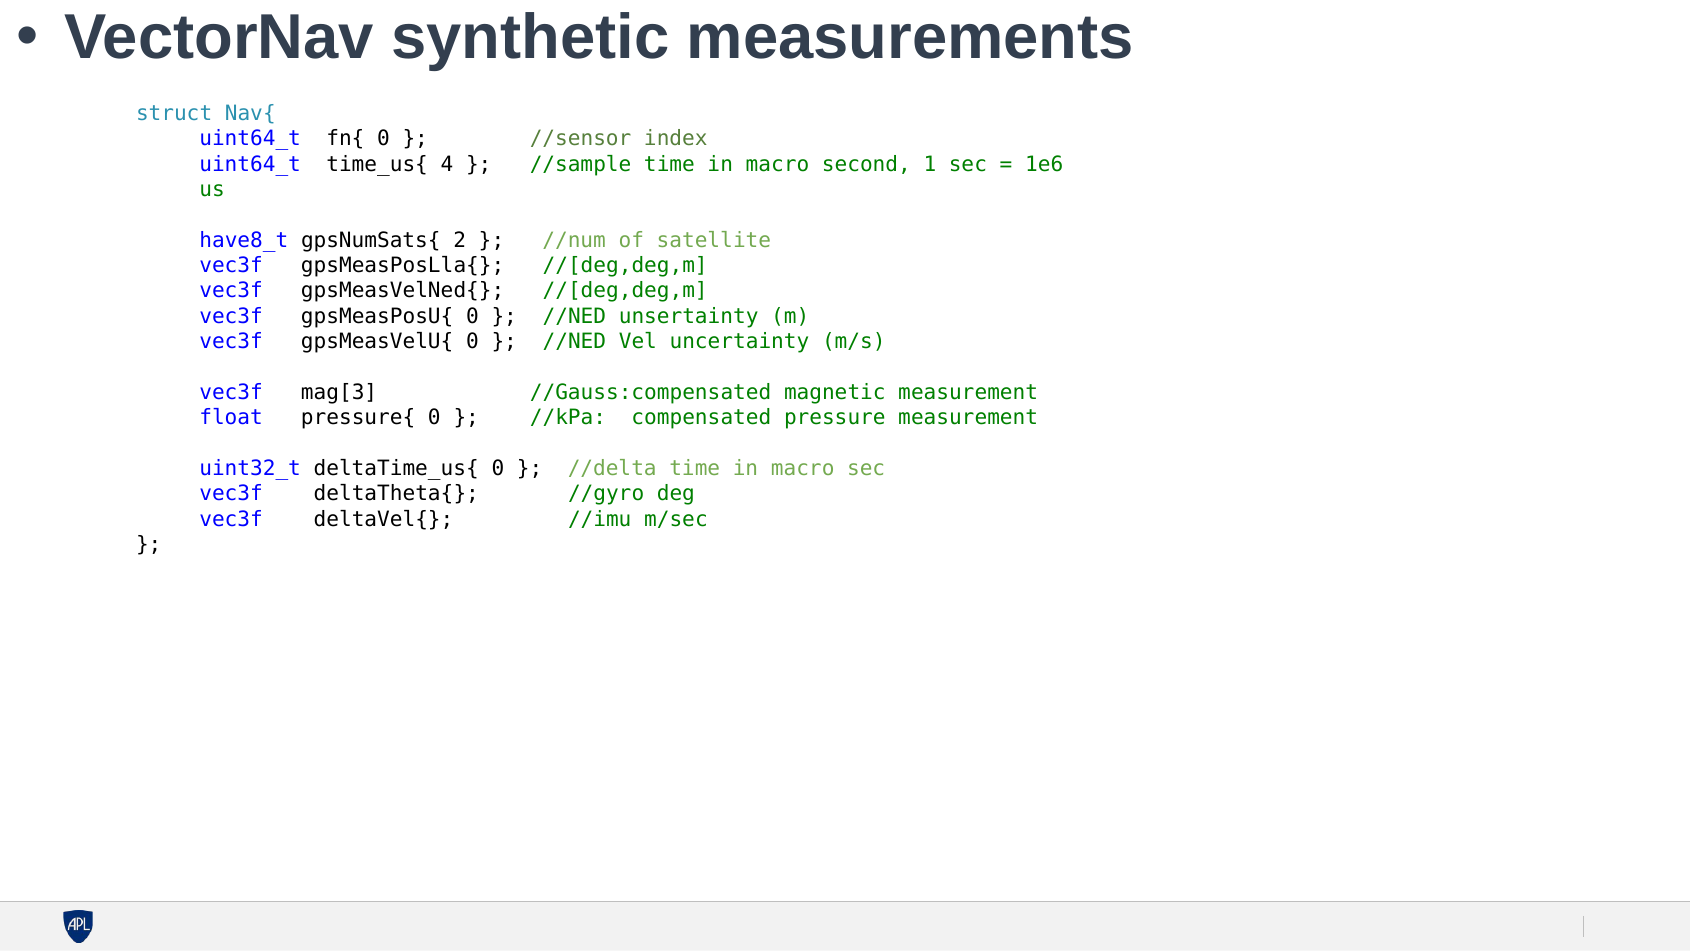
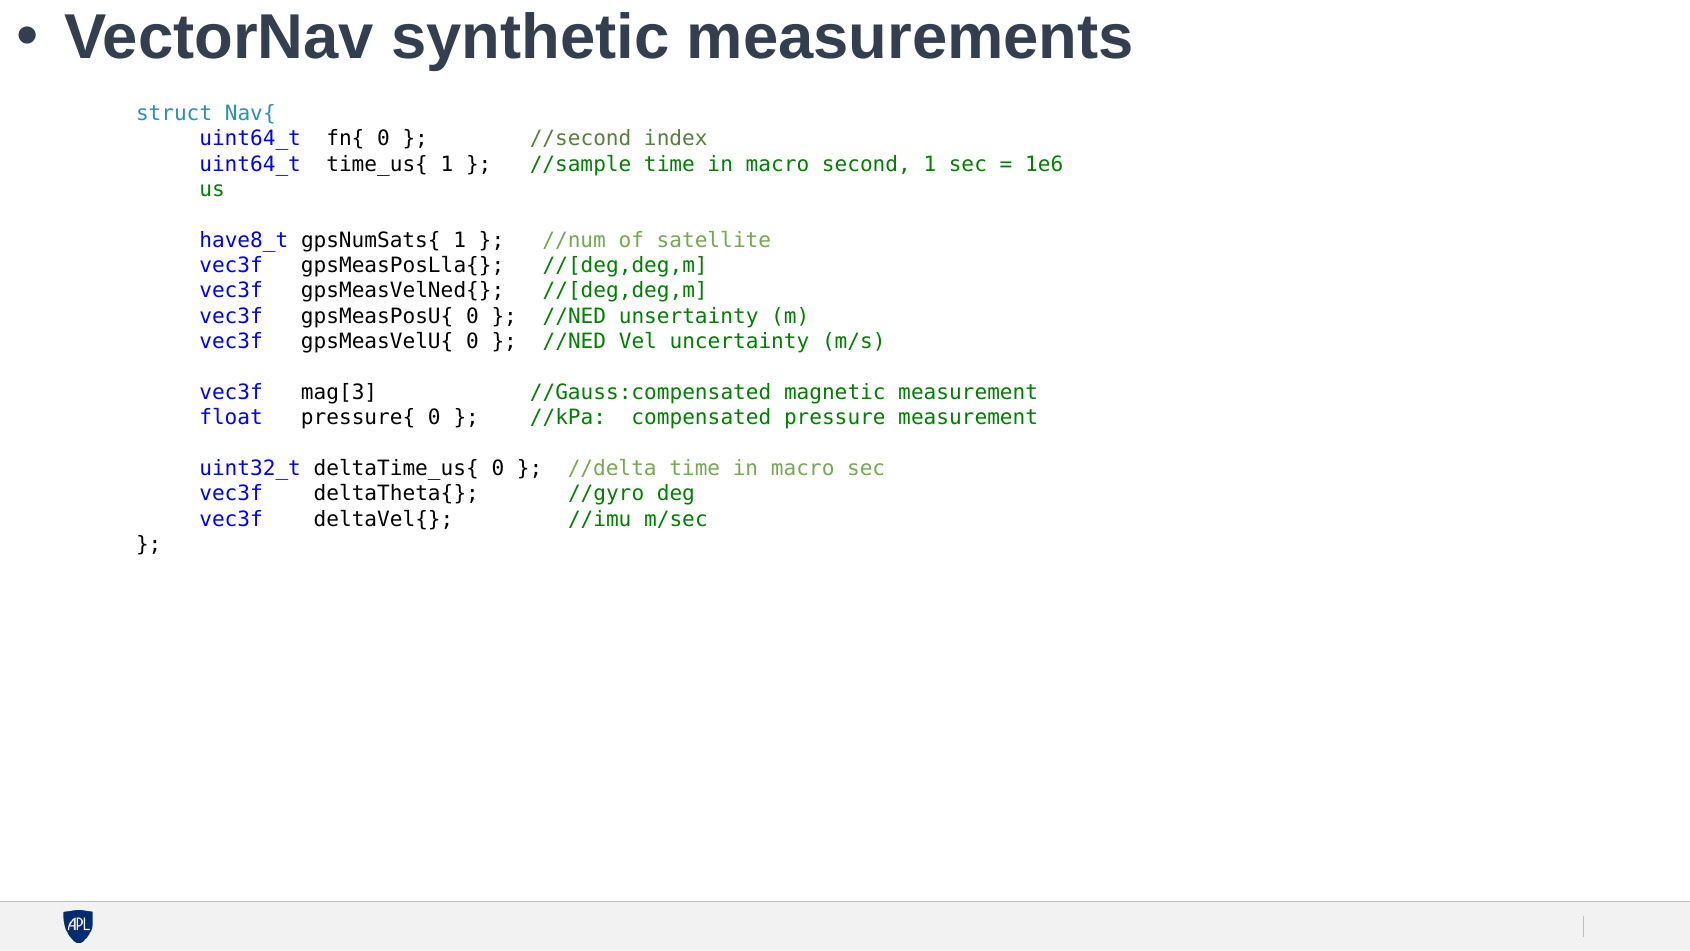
//sensor: //sensor -> //second
time_us{ 4: 4 -> 1
gpsNumSats{ 2: 2 -> 1
